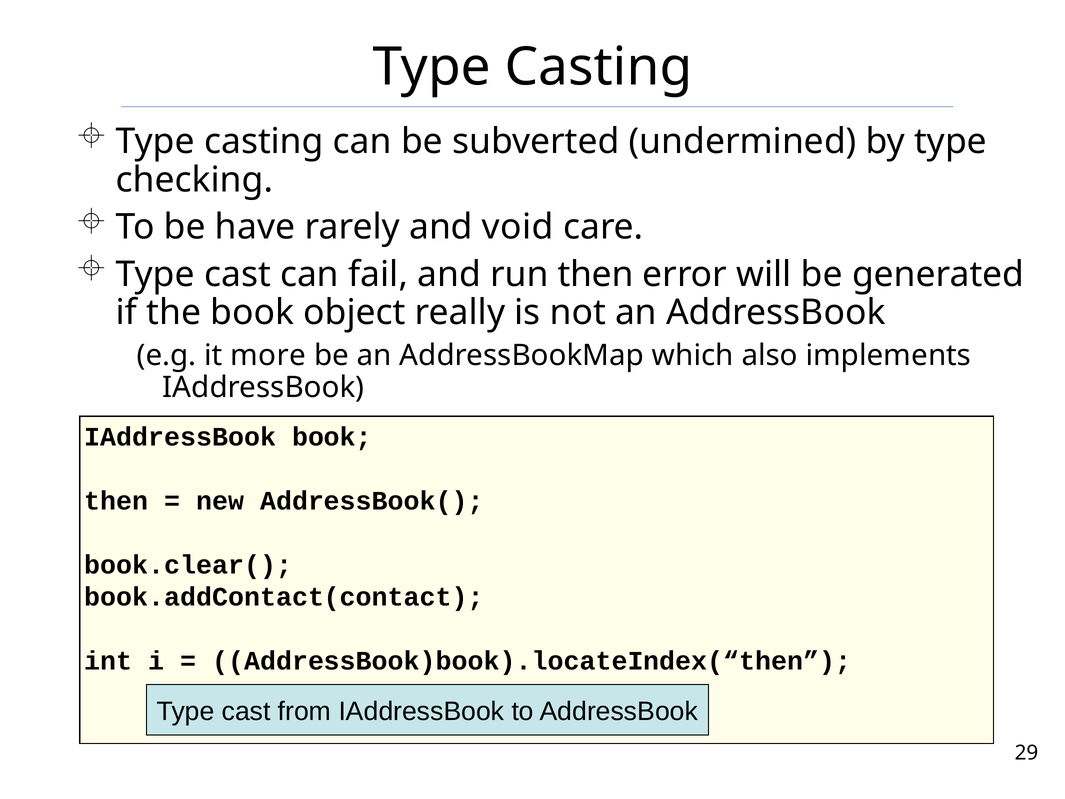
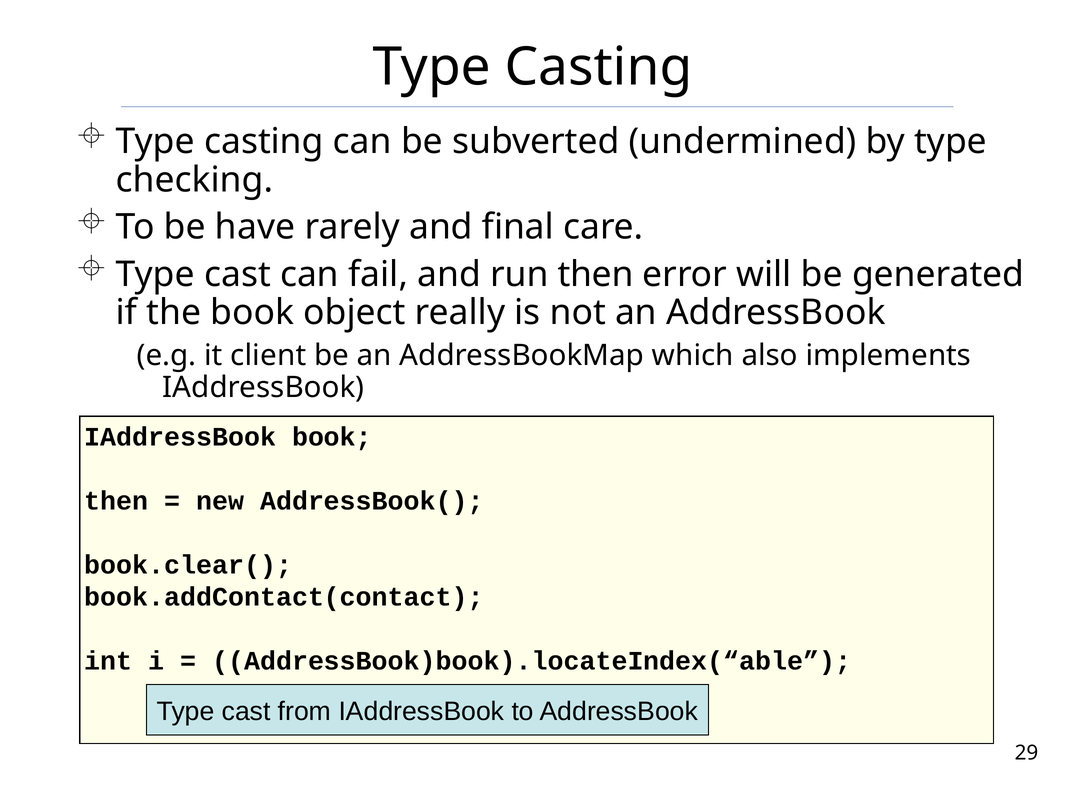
void: void -> final
more: more -> client
AddressBook)book).locateIndex(“then: AddressBook)book).locateIndex(“then -> AddressBook)book).locateIndex(“able
